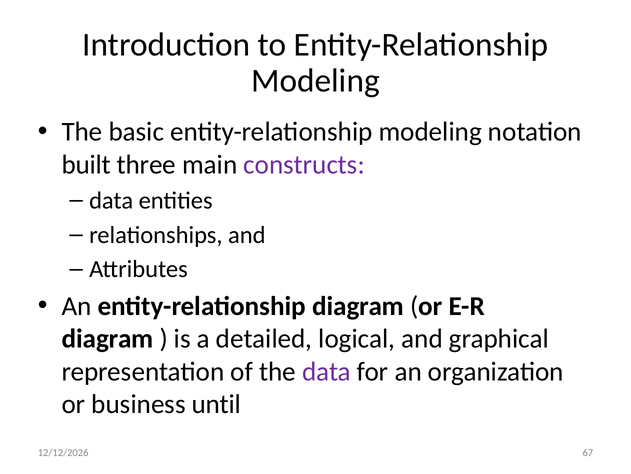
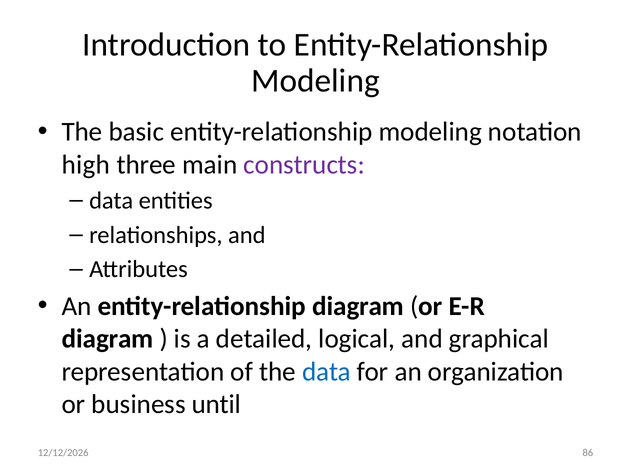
built: built -> high
data at (327, 371) colour: purple -> blue
67: 67 -> 86
